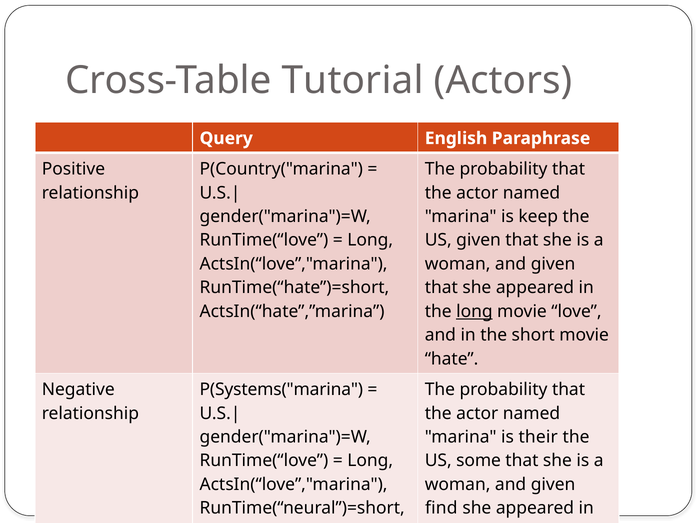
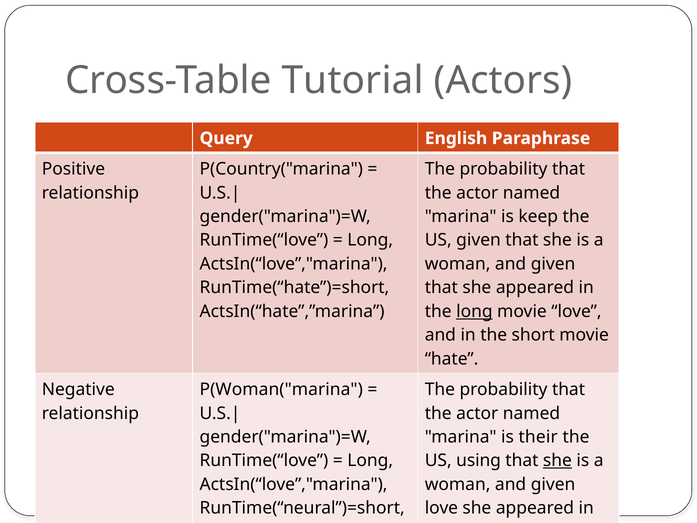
P(Systems("marina: P(Systems("marina -> P(Woman("marina
some: some -> using
she at (557, 460) underline: none -> present
find at (441, 508): find -> love
